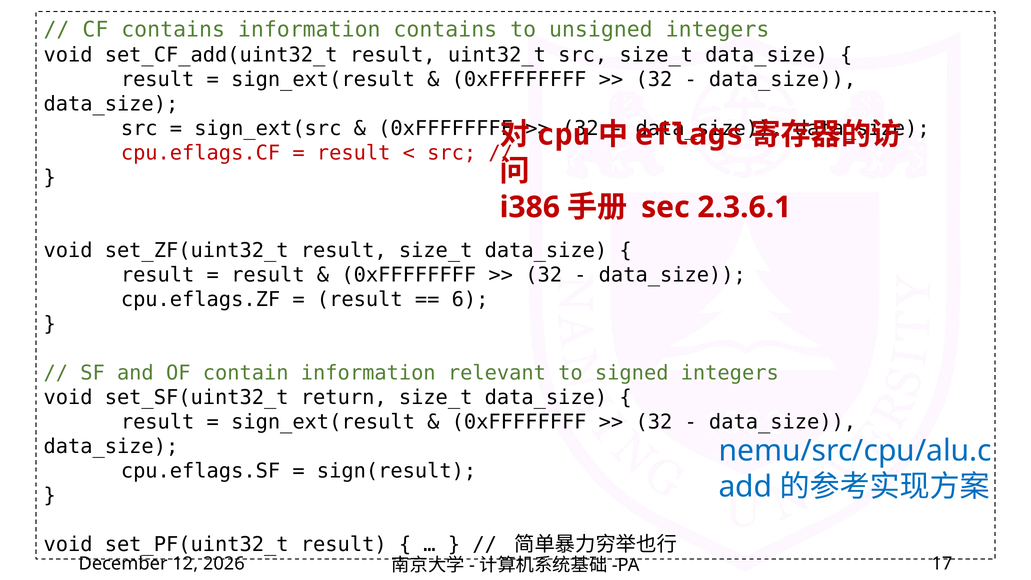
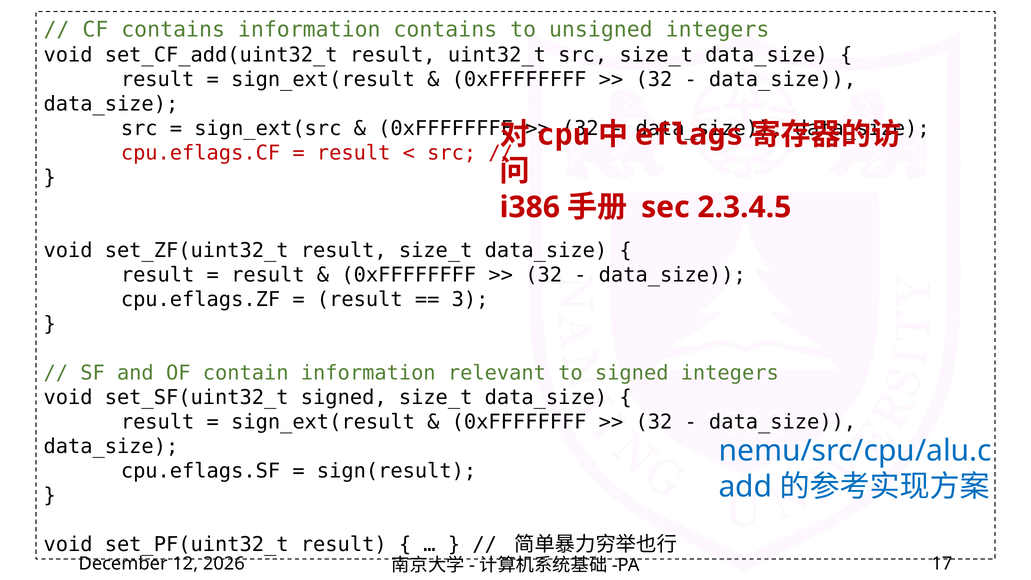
2.3.6.1: 2.3.6.1 -> 2.3.4.5
6: 6 -> 3
set_SF(uint32_t return: return -> signed
